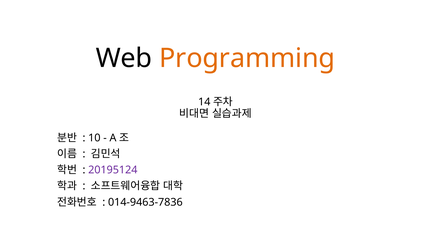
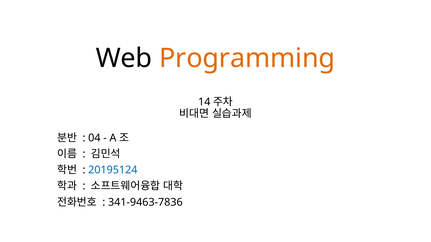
10: 10 -> 04
20195124 colour: purple -> blue
014-9463-7836: 014-9463-7836 -> 341-9463-7836
